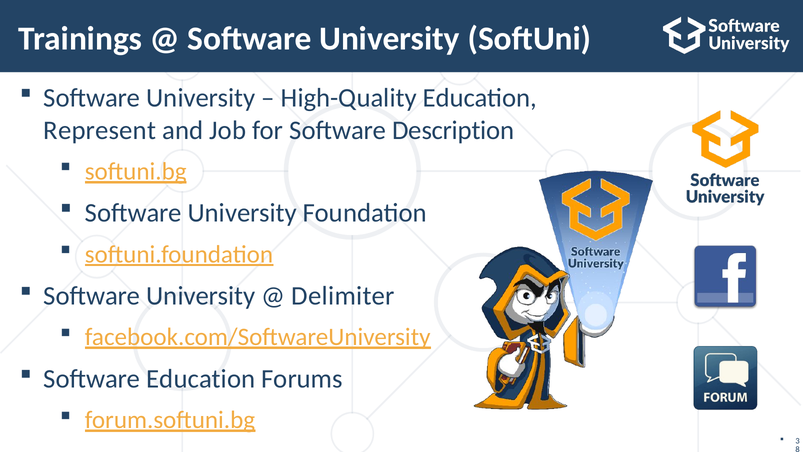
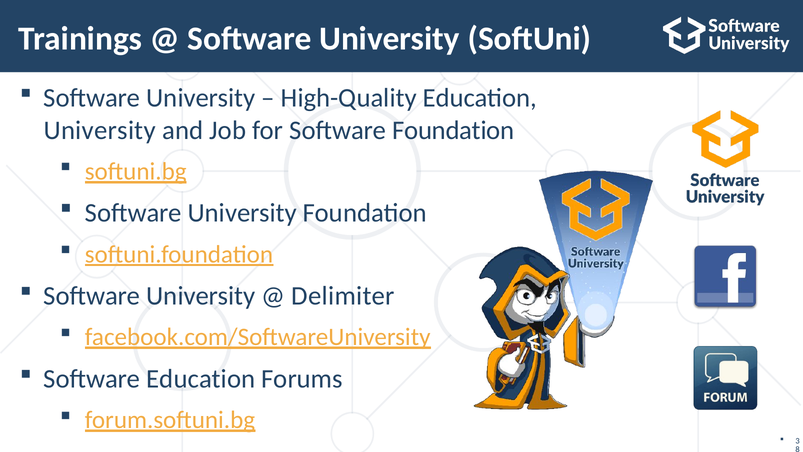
Represent at (100, 130): Represent -> University
Software Description: Description -> Foundation
